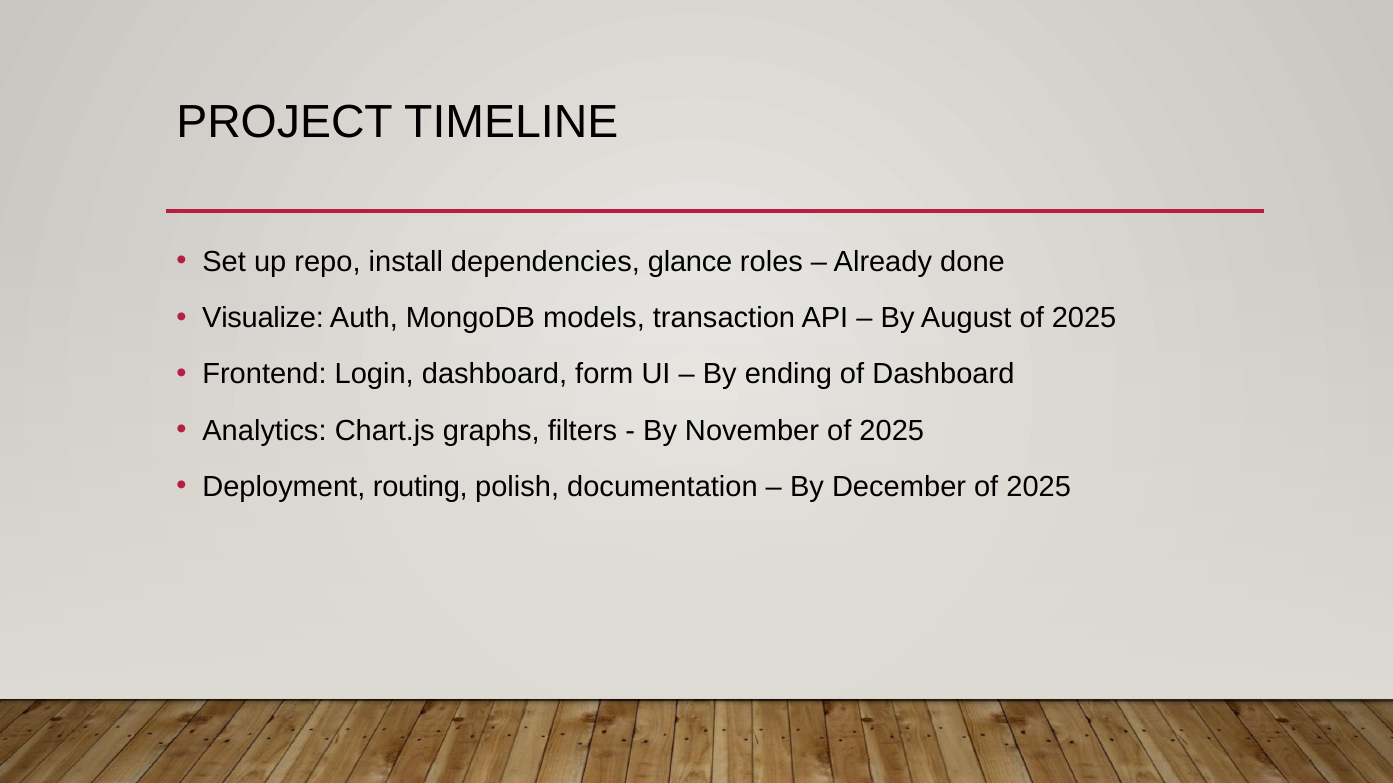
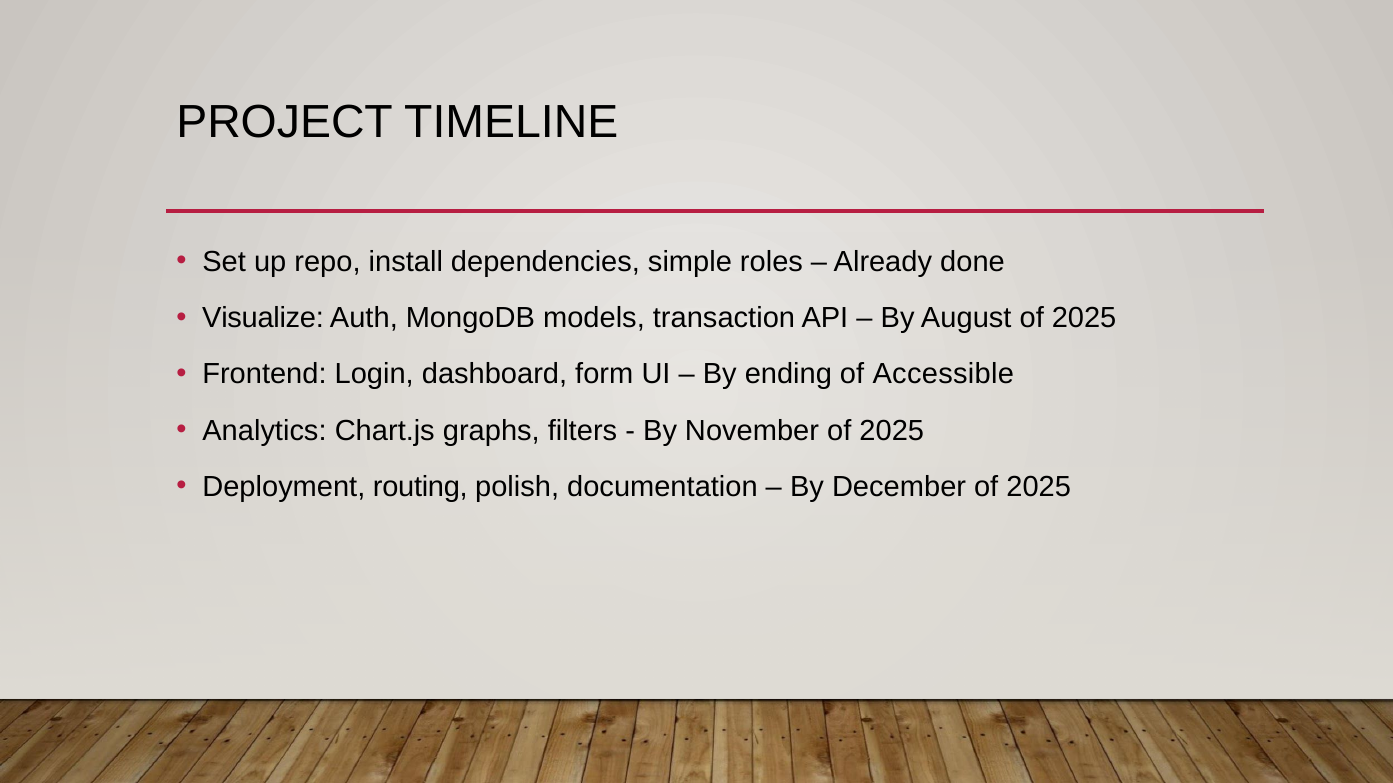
glance: glance -> simple
of Dashboard: Dashboard -> Accessible
